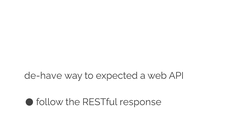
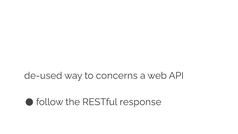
de-have: de-have -> de-used
expected: expected -> concerns
